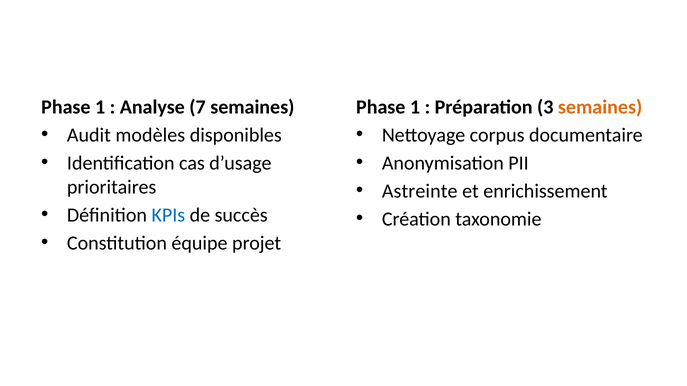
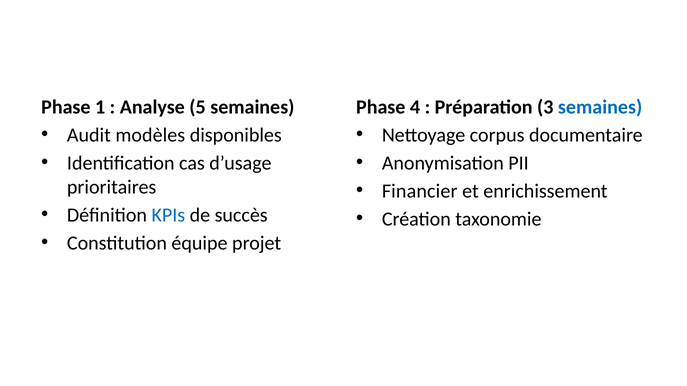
7: 7 -> 5
1 at (415, 107): 1 -> 4
semaines at (600, 107) colour: orange -> blue
Astreinte: Astreinte -> Financier
